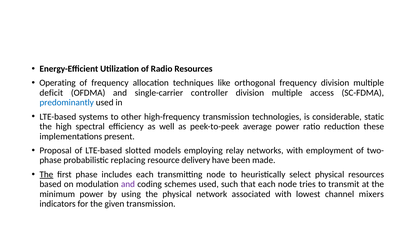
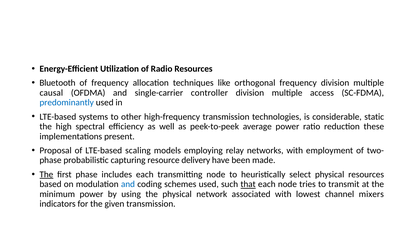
Operating: Operating -> Bluetooth
deficit: deficit -> causal
slotted: slotted -> scaling
replacing: replacing -> capturing
and at (128, 184) colour: purple -> blue
that underline: none -> present
